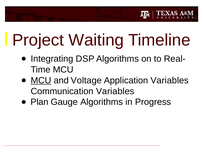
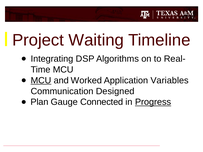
Voltage: Voltage -> Worked
Communication Variables: Variables -> Designed
Gauge Algorithms: Algorithms -> Connected
Progress underline: none -> present
